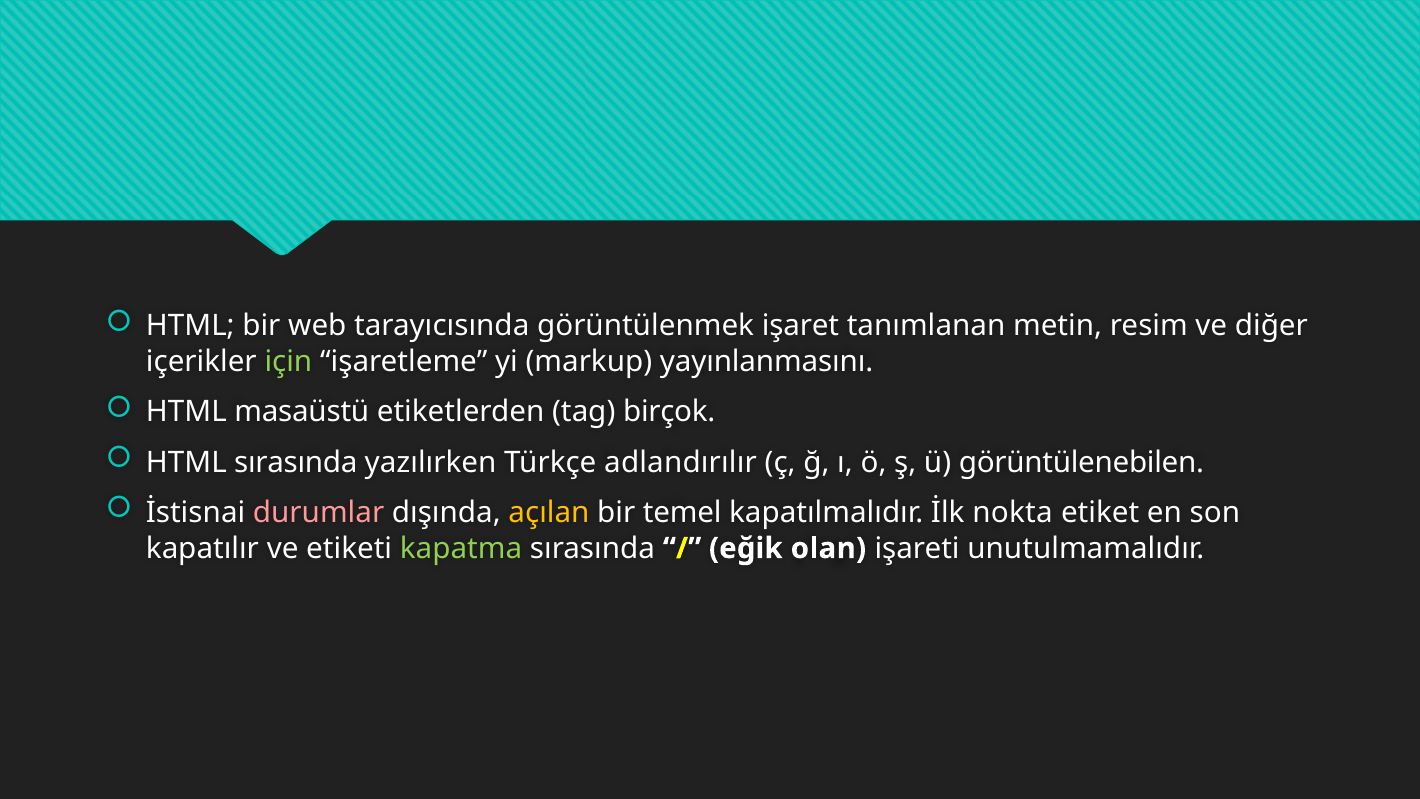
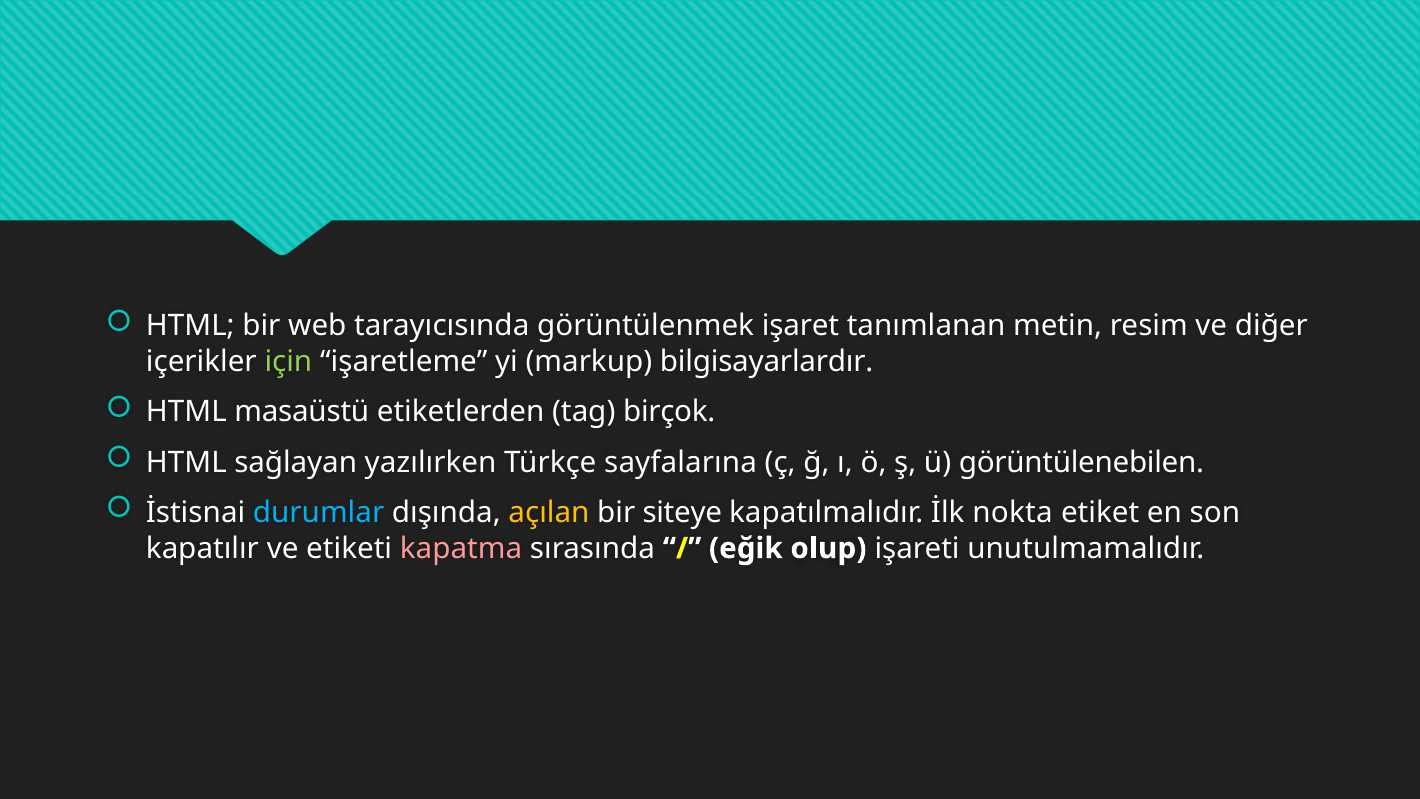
yayınlanmasını: yayınlanmasını -> bilgisayarlardır
HTML sırasında: sırasında -> sağlayan
adlandırılır: adlandırılır -> sayfalarına
durumlar colour: pink -> light blue
temel: temel -> siteye
kapatma colour: light green -> pink
olan: olan -> olup
